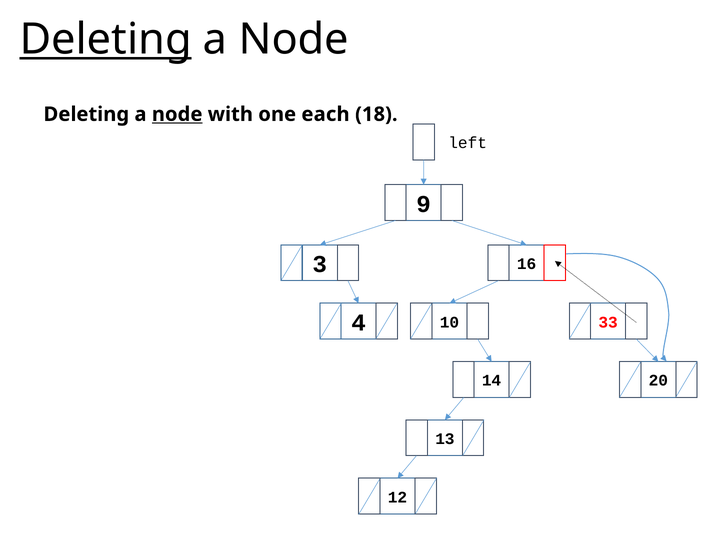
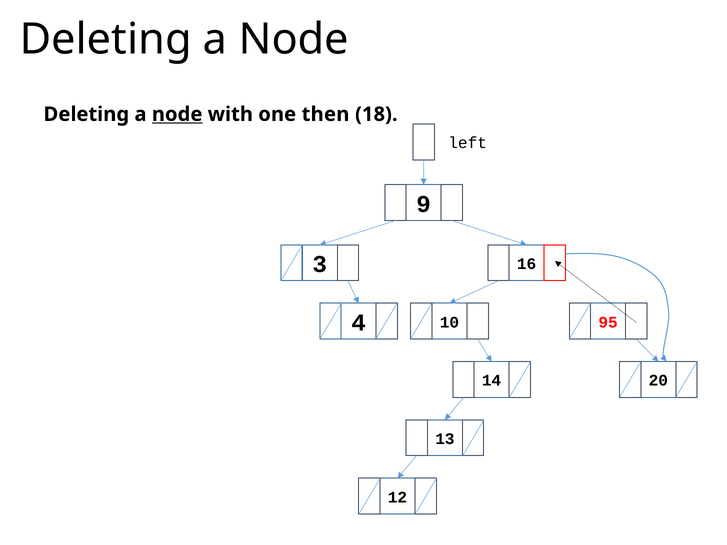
Deleting at (106, 40) underline: present -> none
each: each -> then
33: 33 -> 95
